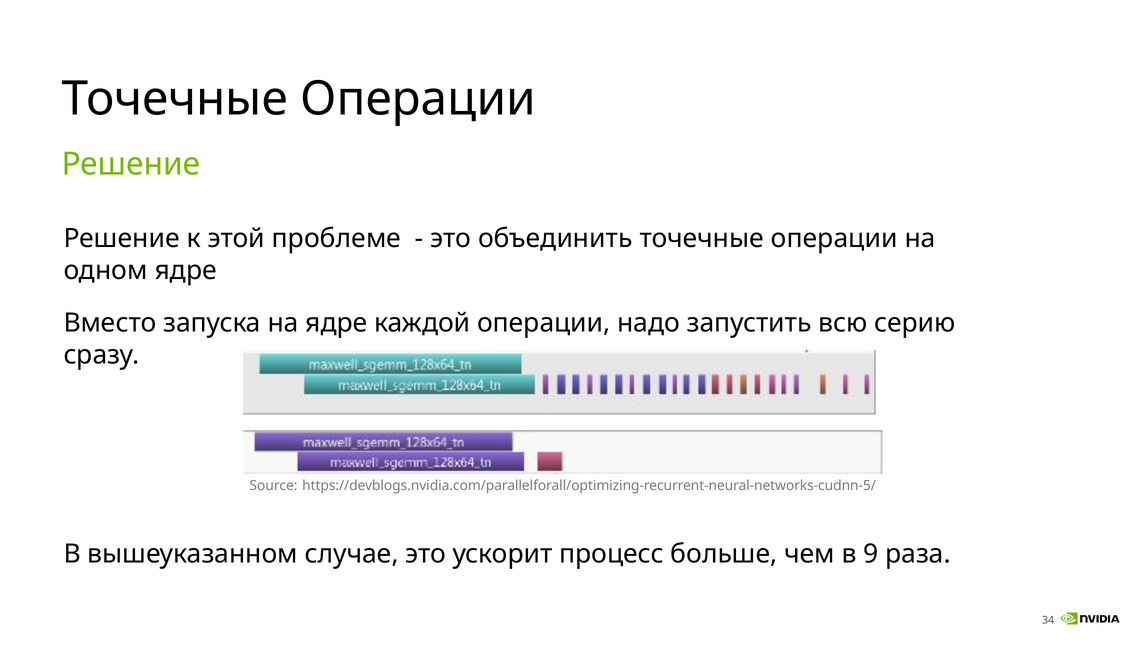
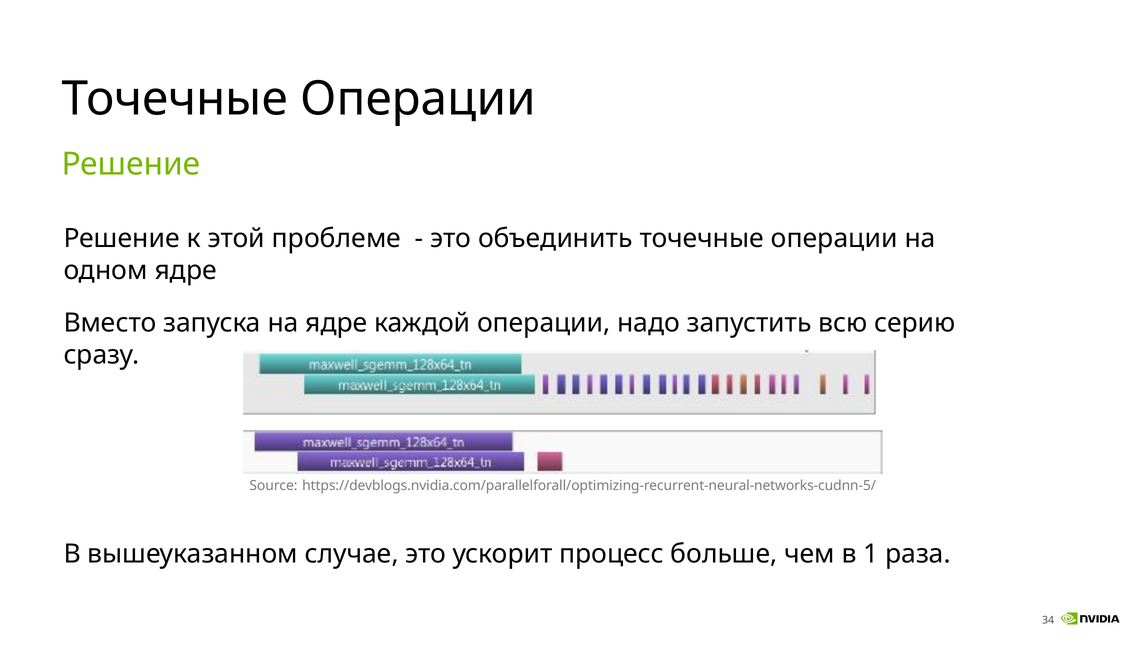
9: 9 -> 1
